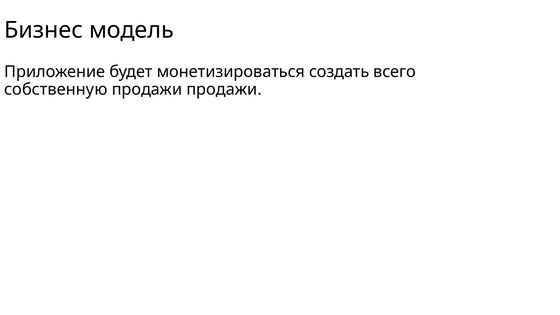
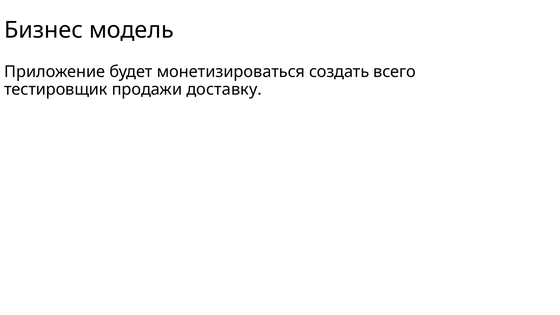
собственную: собственную -> тестировщик
продажи продажи: продажи -> доставку
